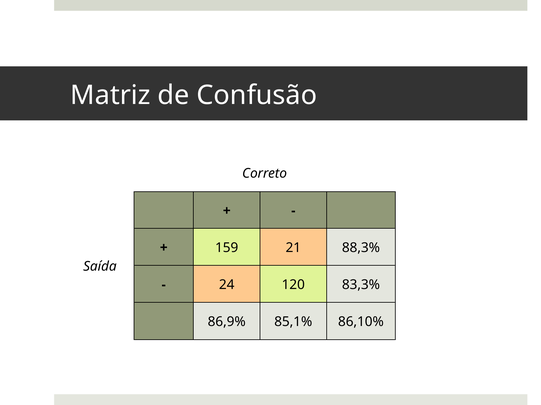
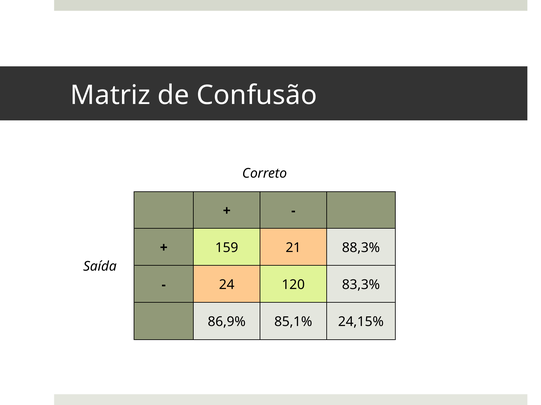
86,10%: 86,10% -> 24,15%
